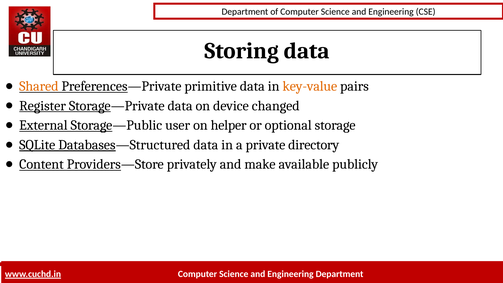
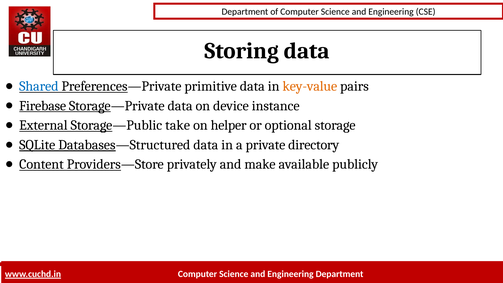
Shared colour: orange -> blue
Register: Register -> Firebase
changed: changed -> instance
user: user -> take
